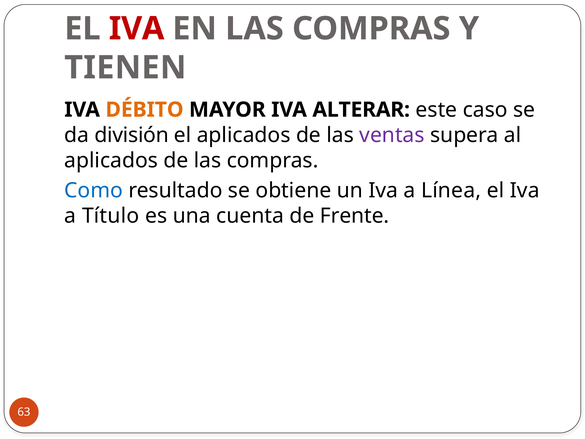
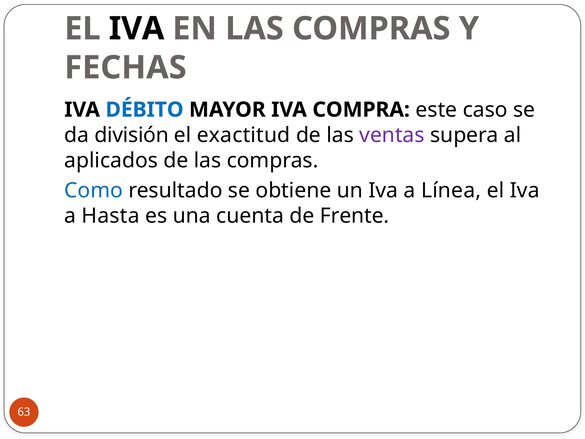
IVA at (137, 29) colour: red -> black
TIENEN: TIENEN -> FECHAS
DÉBITO colour: orange -> blue
ALTERAR: ALTERAR -> COMPRA
el aplicados: aplicados -> exactitud
Título: Título -> Hasta
